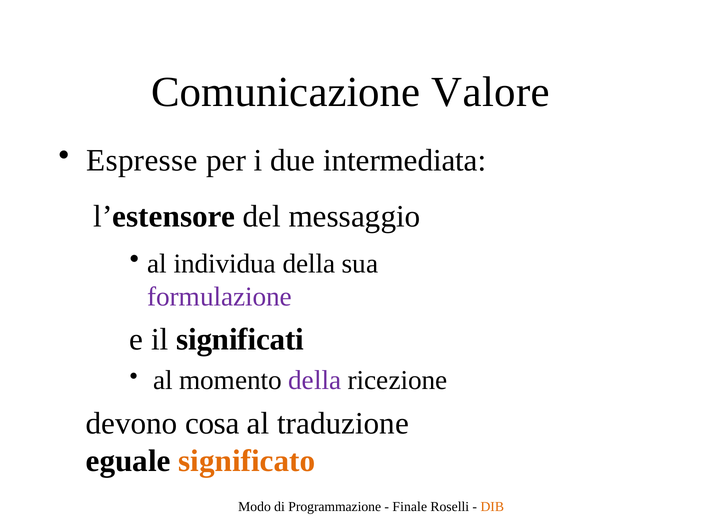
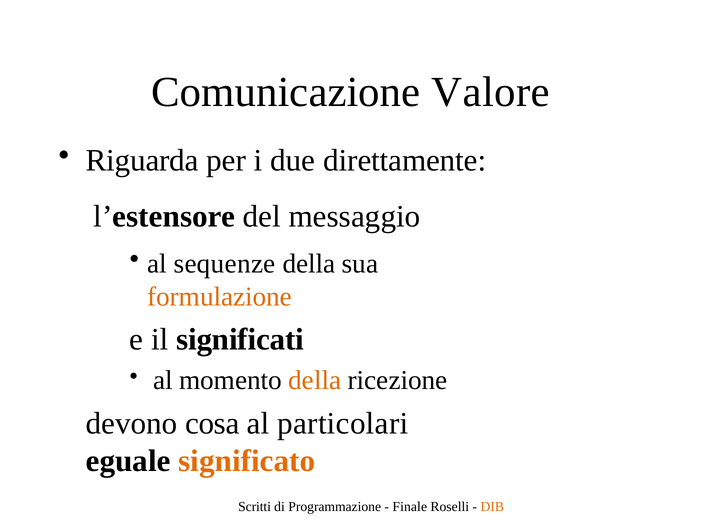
Espresse: Espresse -> Riguarda
intermediata: intermediata -> direttamente
individua: individua -> sequenze
formulazione colour: purple -> orange
della at (315, 381) colour: purple -> orange
traduzione: traduzione -> particolari
Modo: Modo -> Scritti
